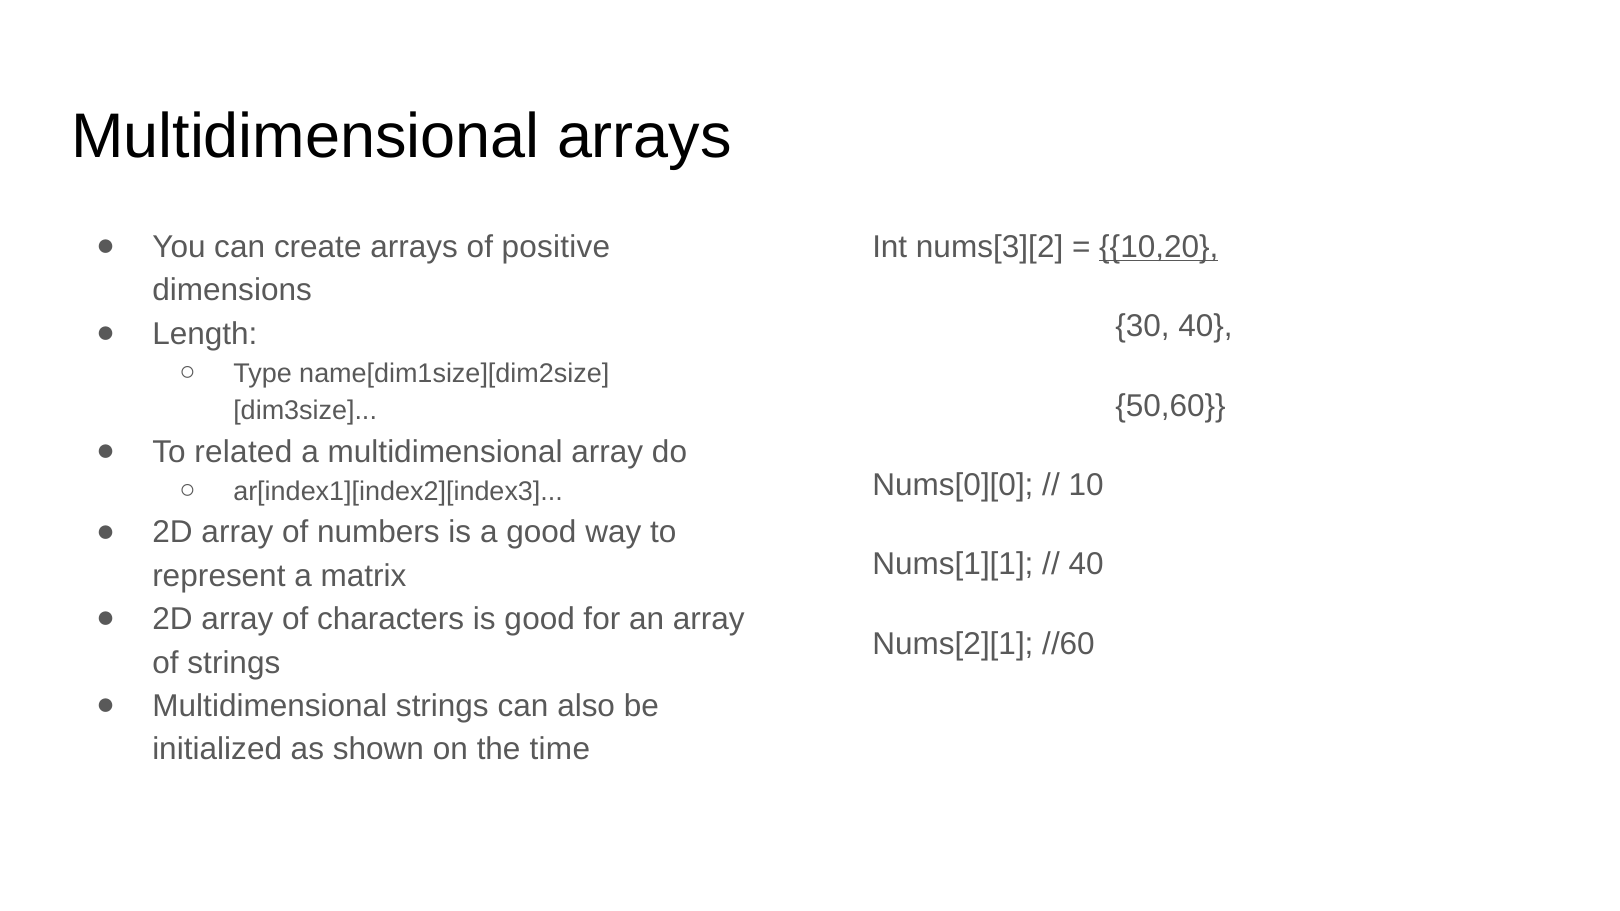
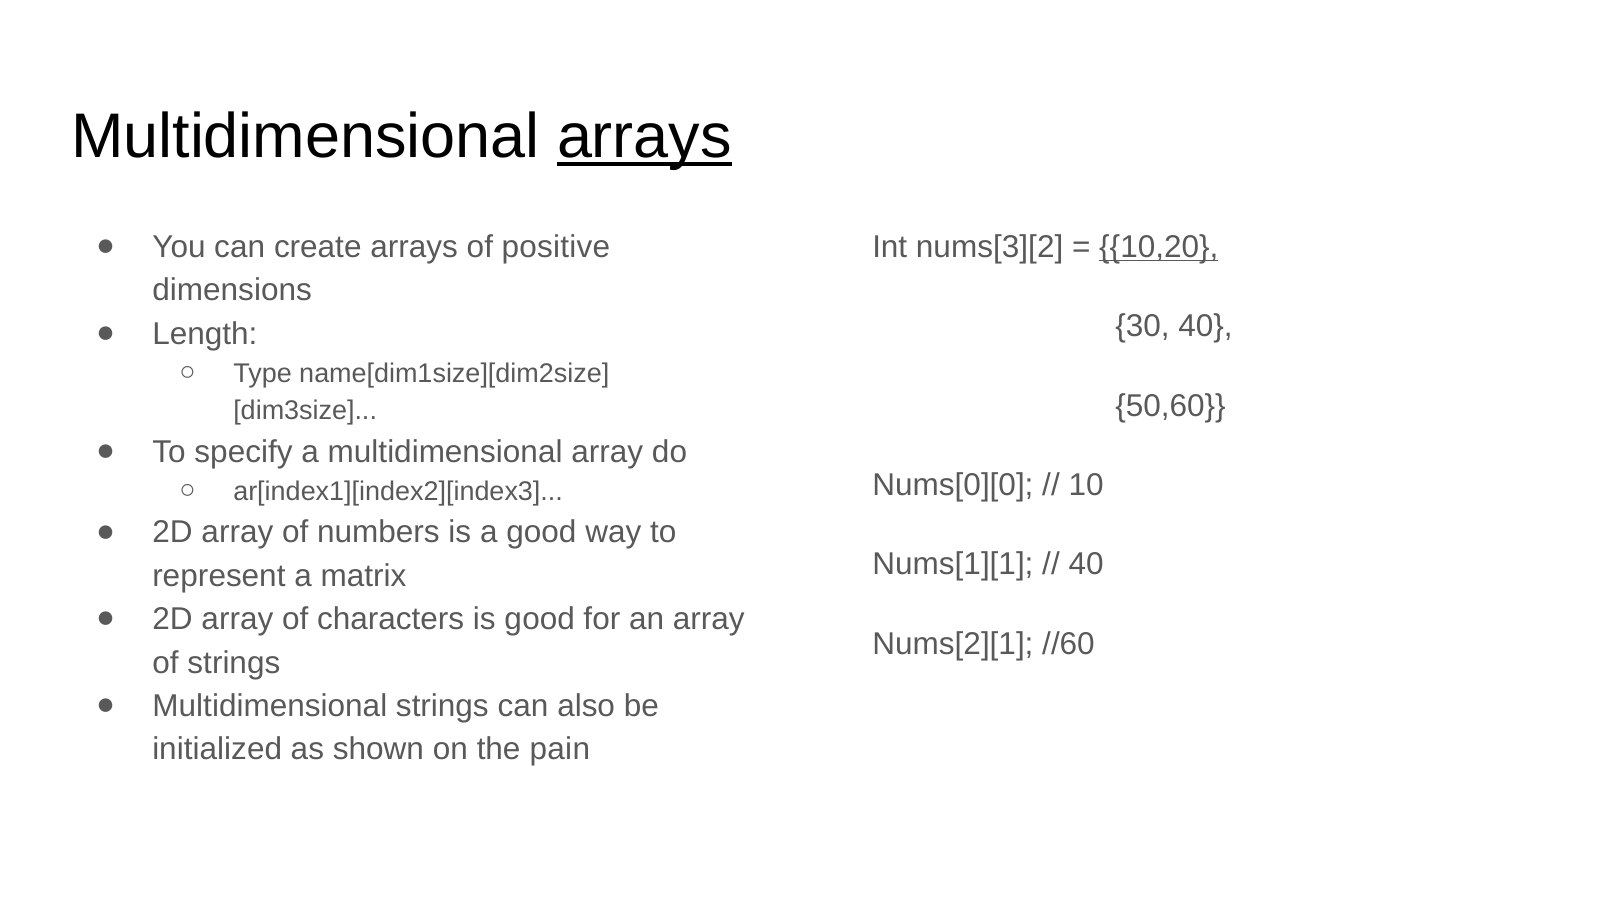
arrays at (644, 137) underline: none -> present
related: related -> specify
time: time -> pain
